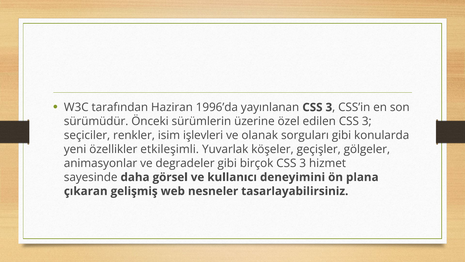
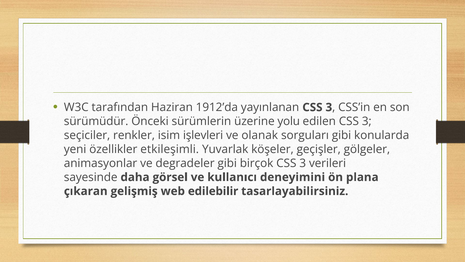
1996’da: 1996’da -> 1912’da
özel: özel -> yolu
hizmet: hizmet -> verileri
nesneler: nesneler -> edilebilir
